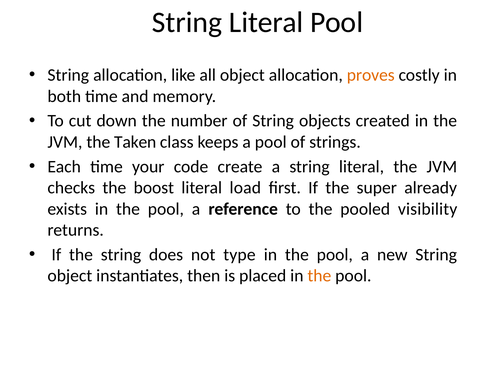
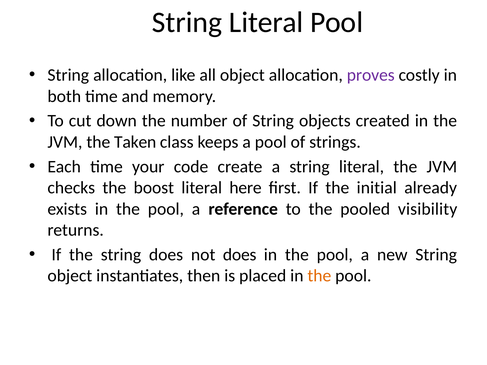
proves colour: orange -> purple
load: load -> here
super: super -> initial
not type: type -> does
